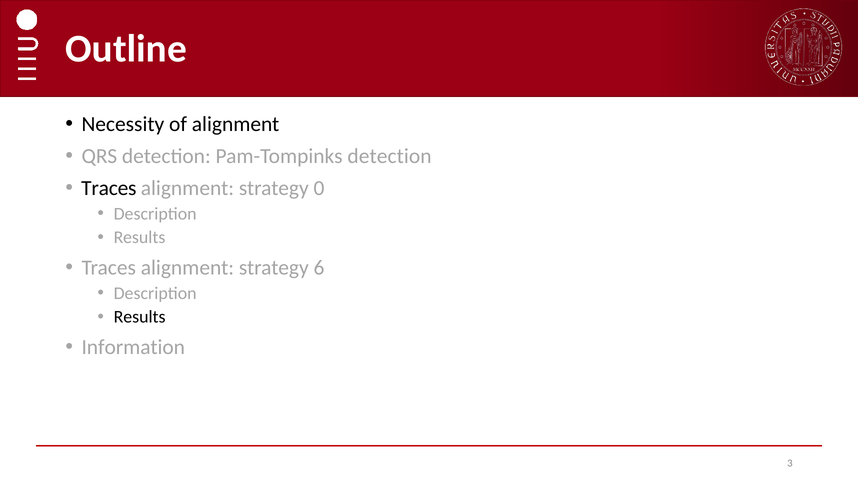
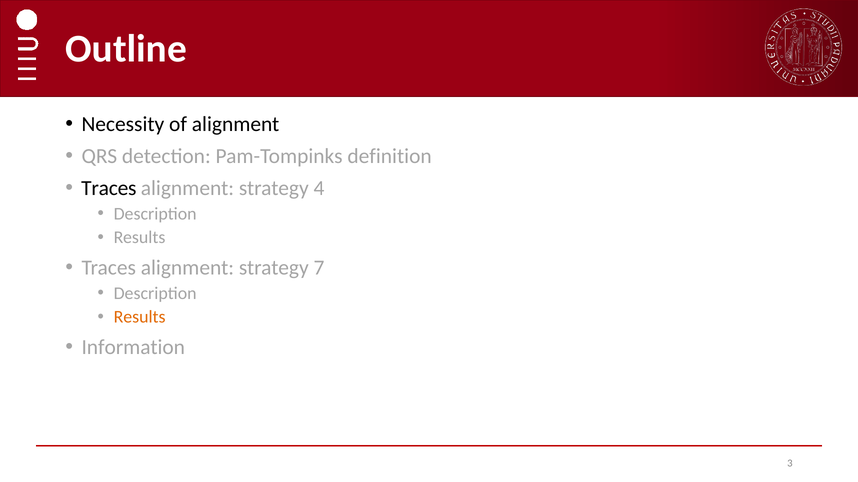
Pam-Tompinks detection: detection -> definition
0: 0 -> 4
6: 6 -> 7
Results at (140, 317) colour: black -> orange
